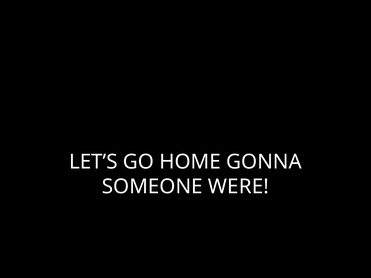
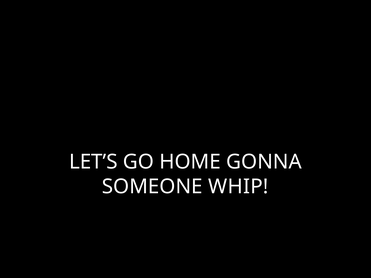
WERE: WERE -> WHIP
